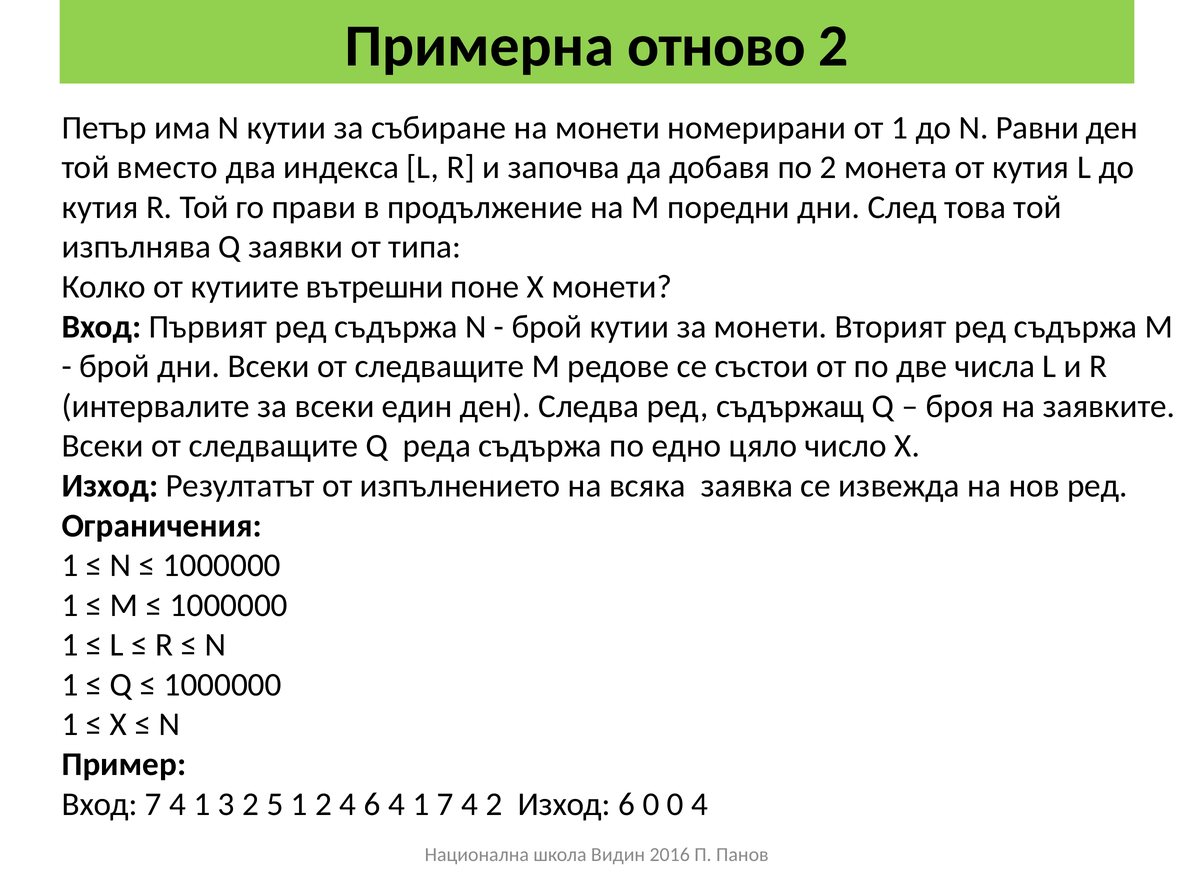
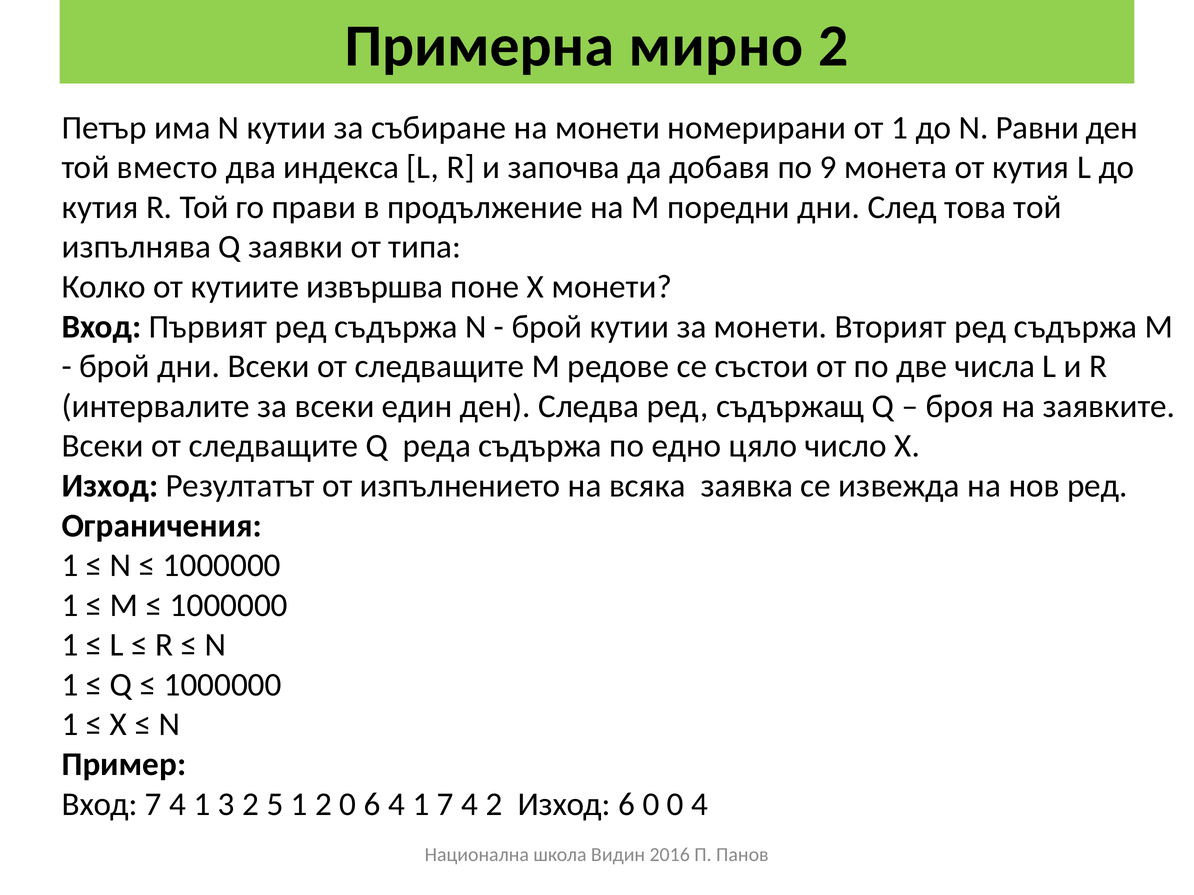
отново: отново -> мирно
по 2: 2 -> 9
вътрешни: вътрешни -> извършва
2 4: 4 -> 0
